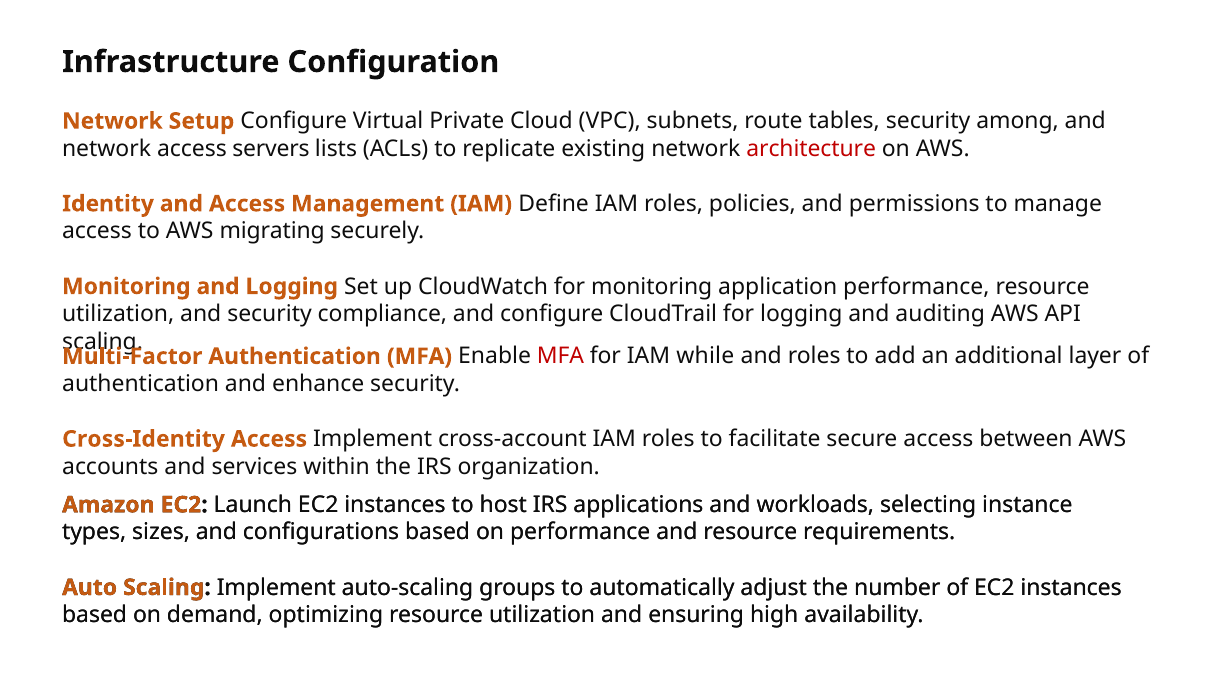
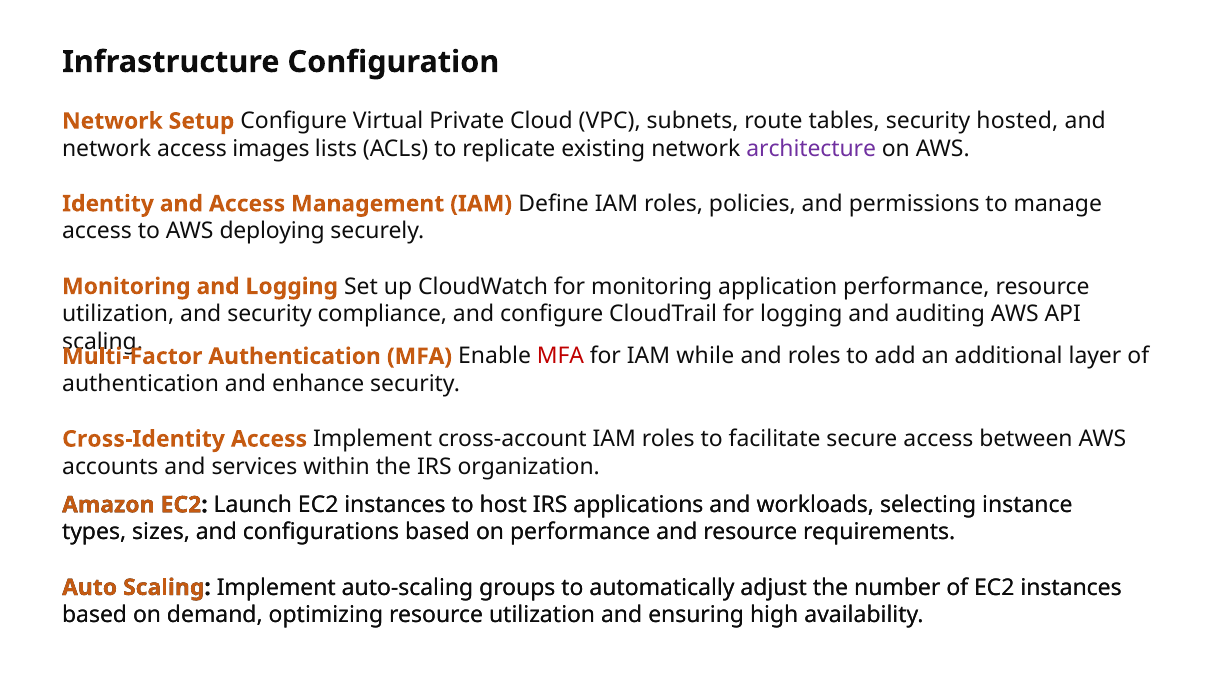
among: among -> hosted
servers: servers -> images
architecture colour: red -> purple
migrating: migrating -> deploying
